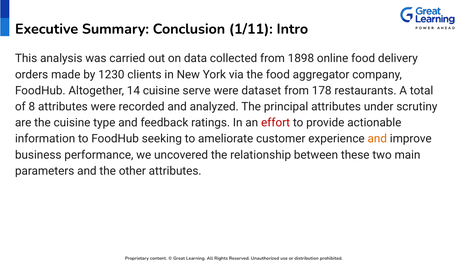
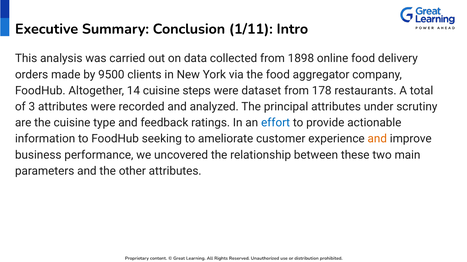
1230: 1230 -> 9500
serve: serve -> steps
8: 8 -> 3
effort colour: red -> blue
